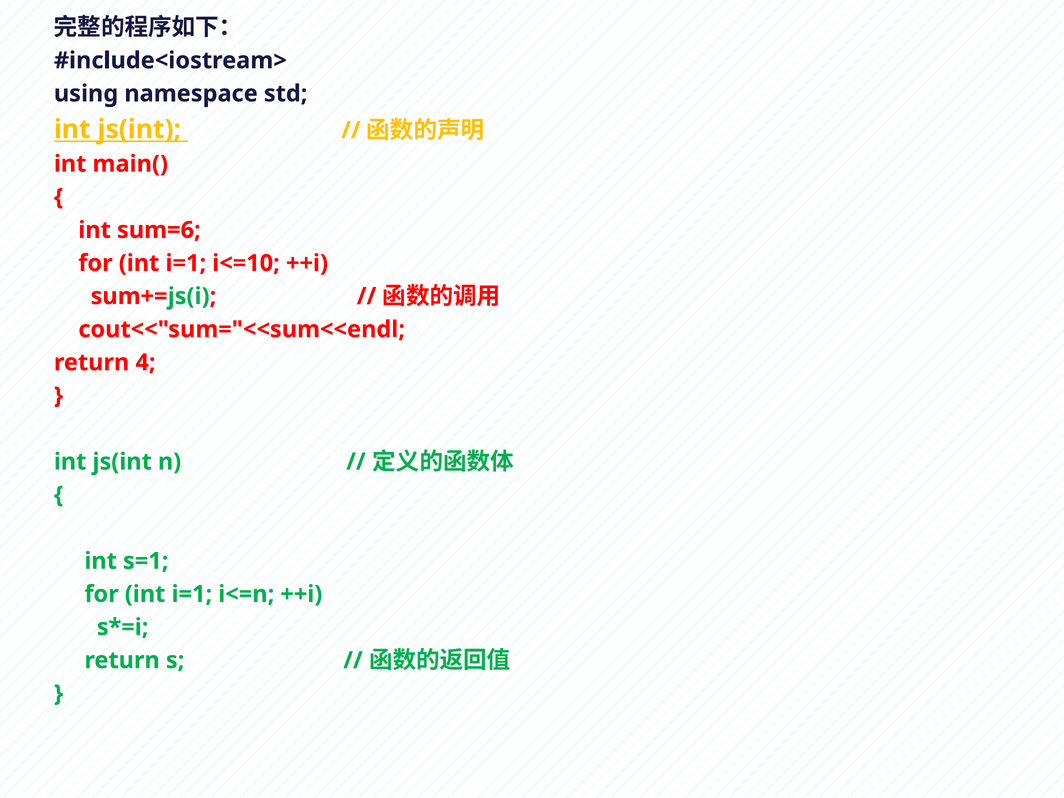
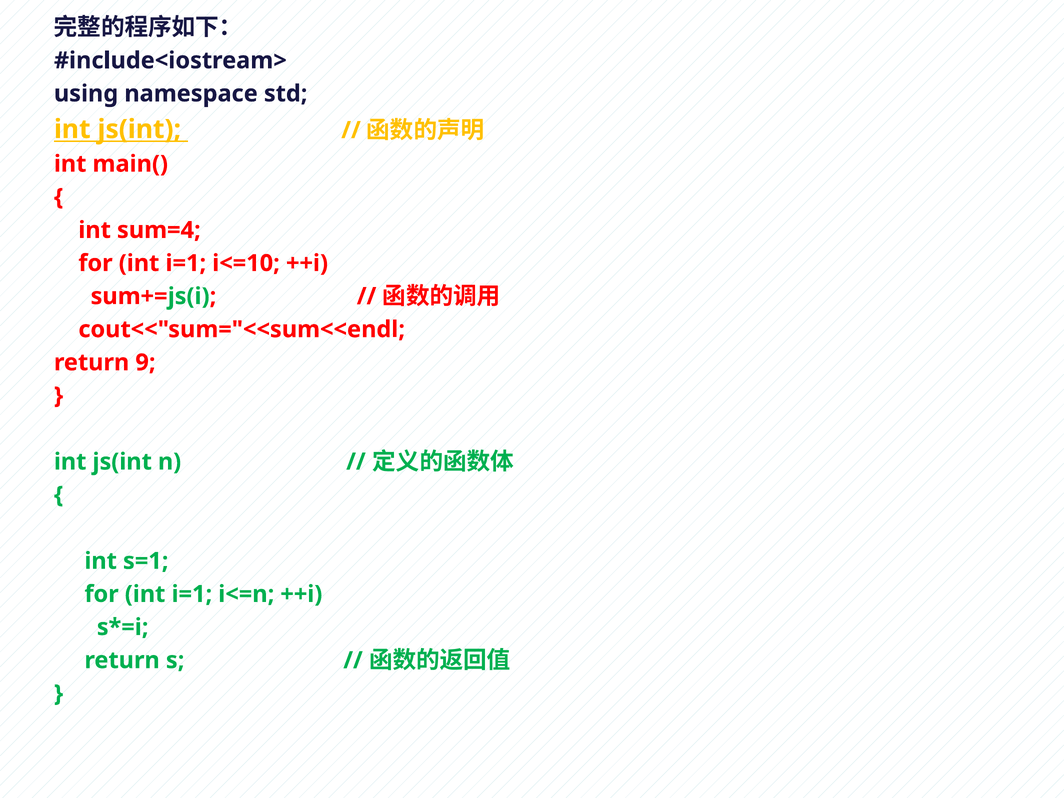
sum=6: sum=6 -> sum=4
4: 4 -> 9
